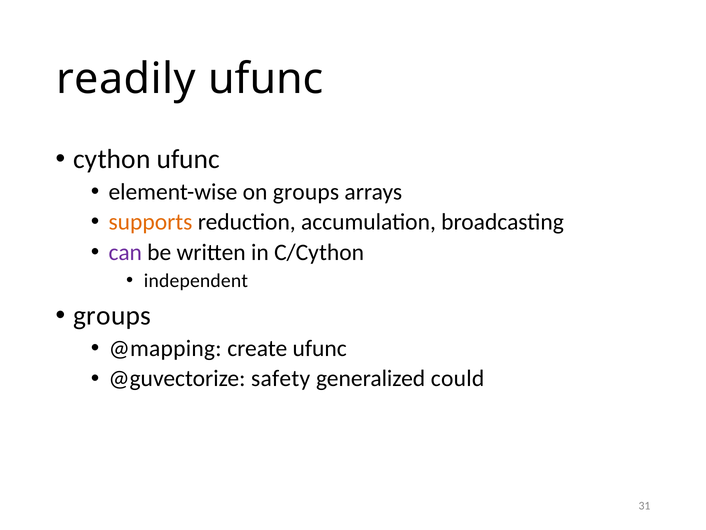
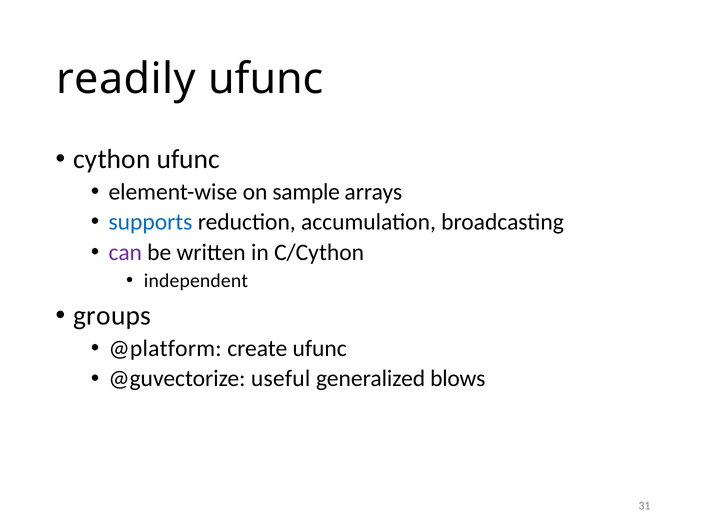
on groups: groups -> sample
supports colour: orange -> blue
@mapping: @mapping -> @platform
safety: safety -> useful
could: could -> blows
